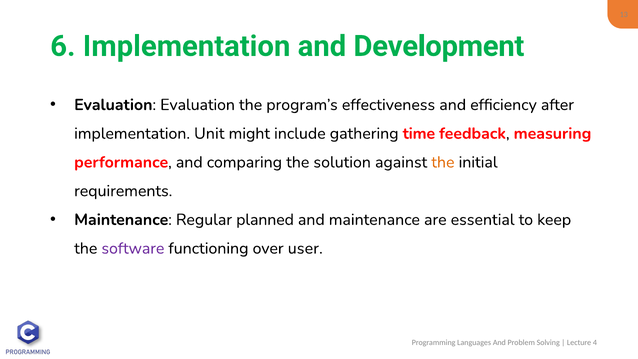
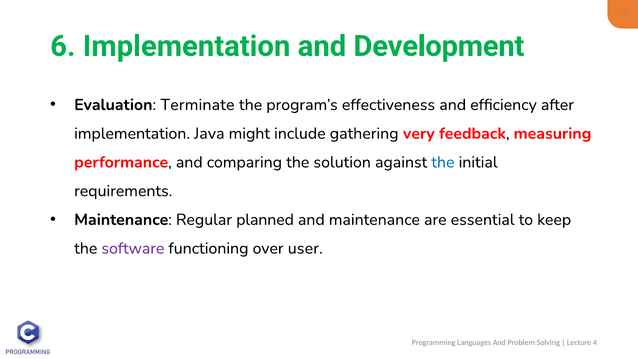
Evaluation Evaluation: Evaluation -> Terminate
Unit: Unit -> Java
time: time -> very
the at (443, 162) colour: orange -> blue
